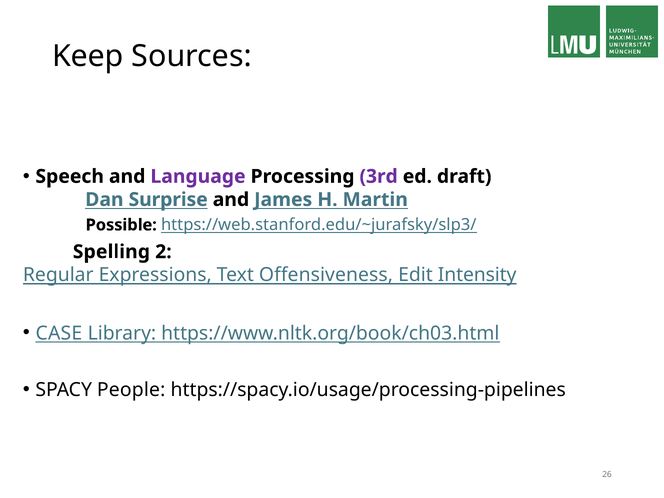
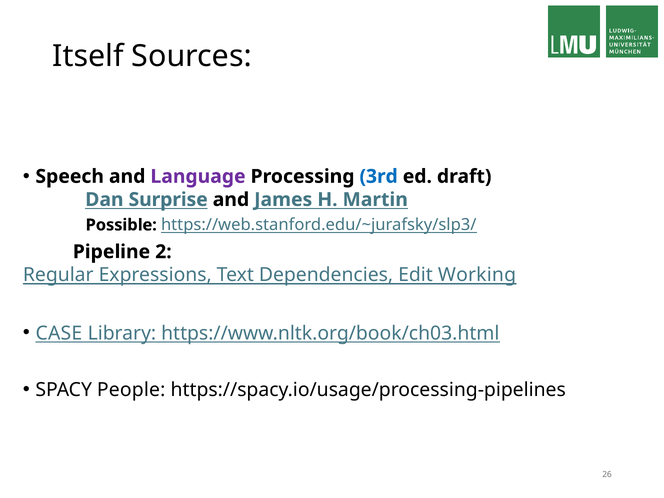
Keep: Keep -> Itself
3rd colour: purple -> blue
Spelling: Spelling -> Pipeline
Offensiveness: Offensiveness -> Dependencies
Intensity: Intensity -> Working
